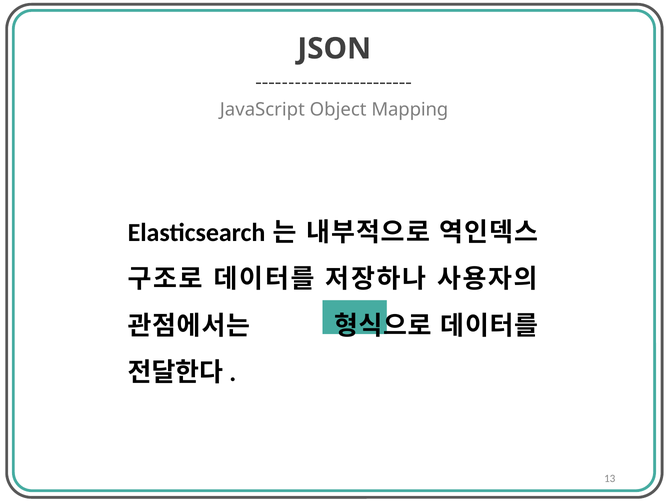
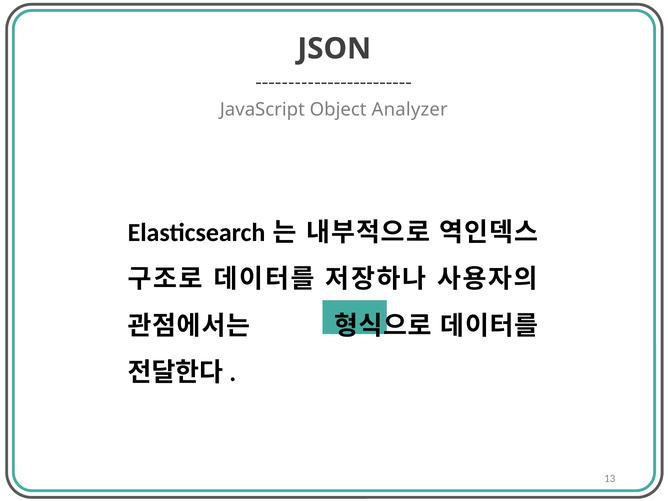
Mapping: Mapping -> Analyzer
